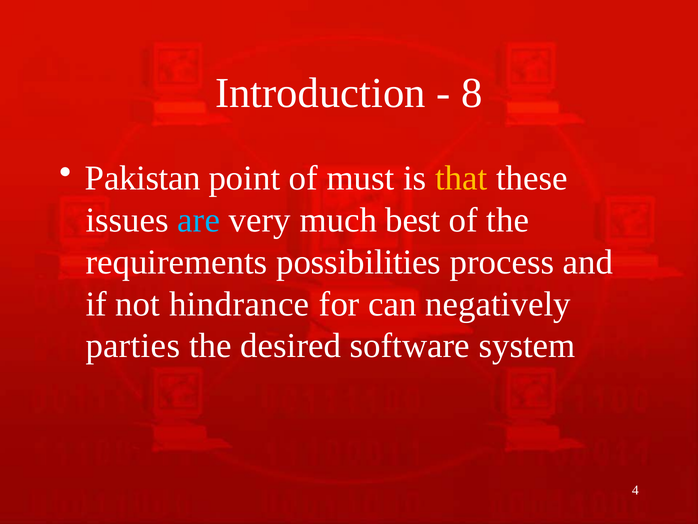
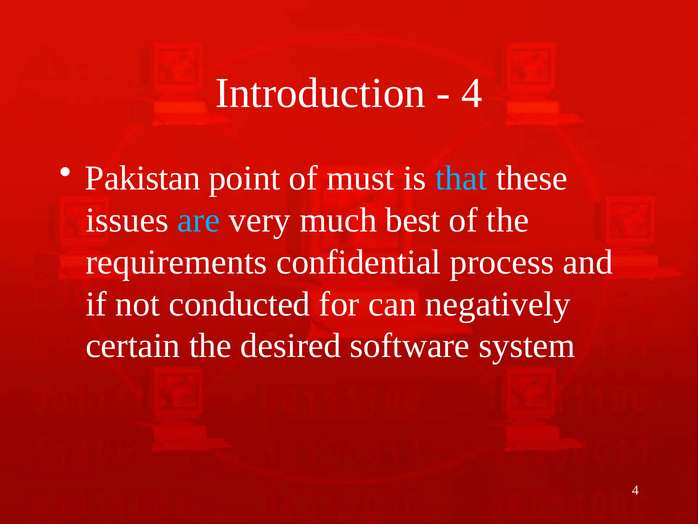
8 at (472, 93): 8 -> 4
that colour: yellow -> light blue
possibilities: possibilities -> confidential
hindrance: hindrance -> conducted
parties: parties -> certain
